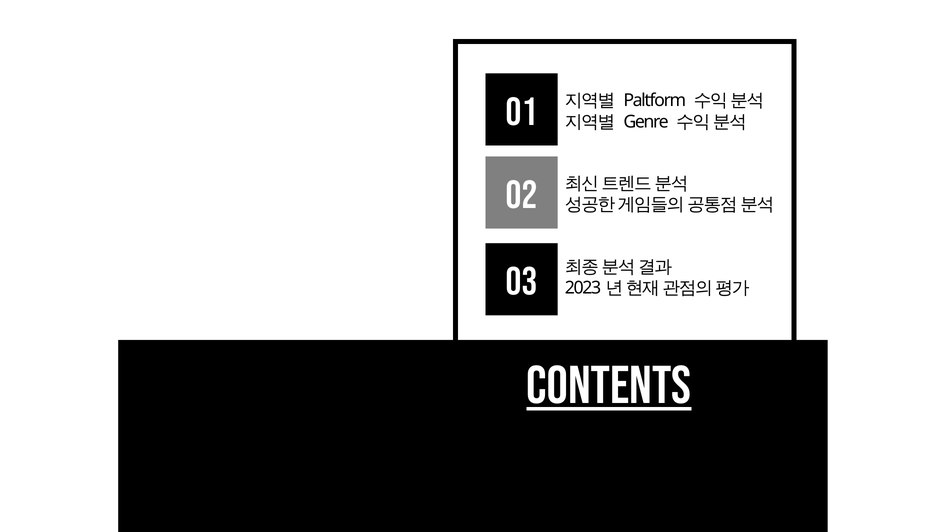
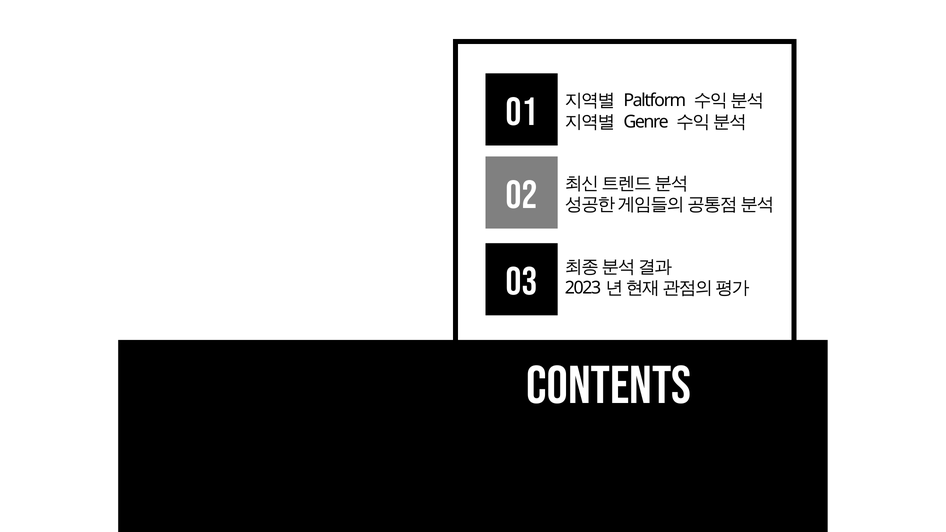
CONTENTS underline: present -> none
